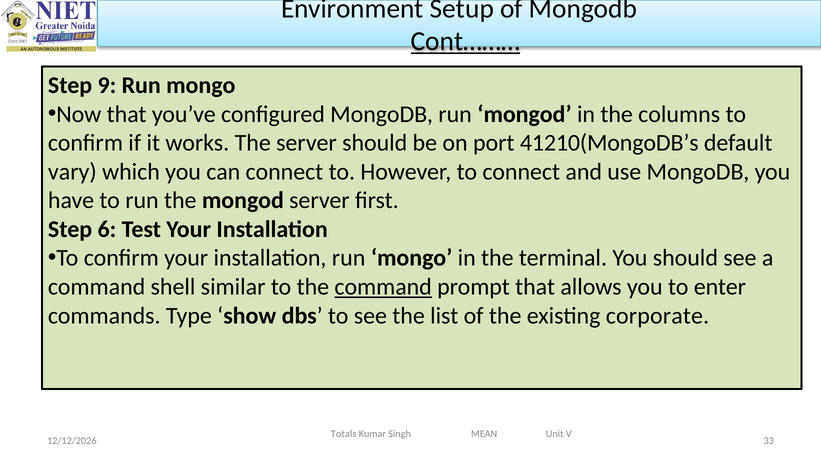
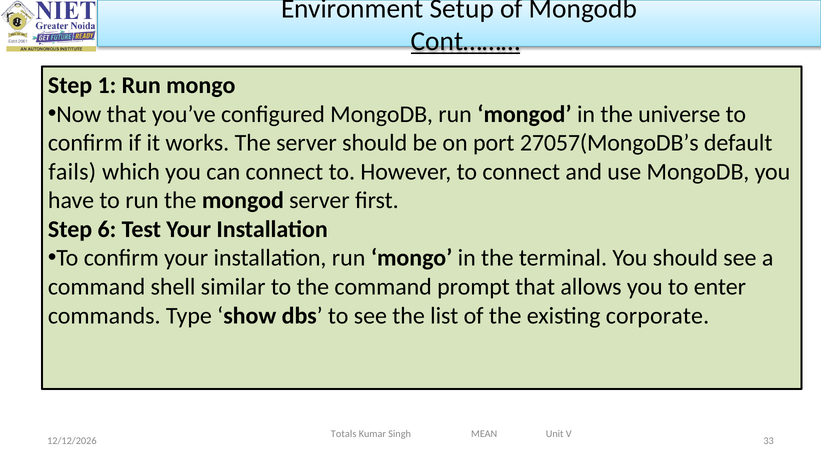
9: 9 -> 1
columns: columns -> universe
41210(MongoDB’s: 41210(MongoDB’s -> 27057(MongoDB’s
vary: vary -> fails
command at (383, 287) underline: present -> none
